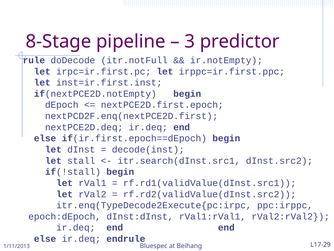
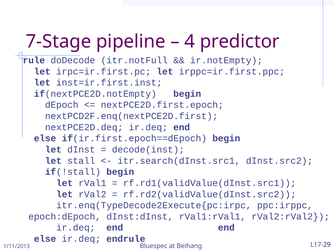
8-Stage: 8-Stage -> 7-Stage
3: 3 -> 4
